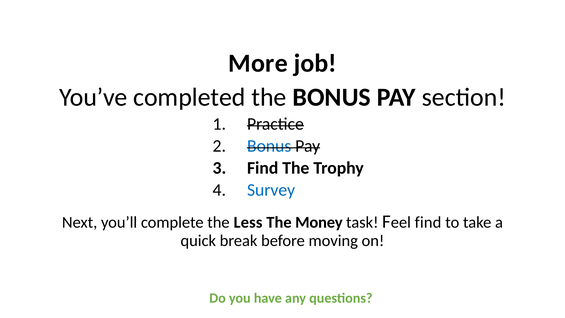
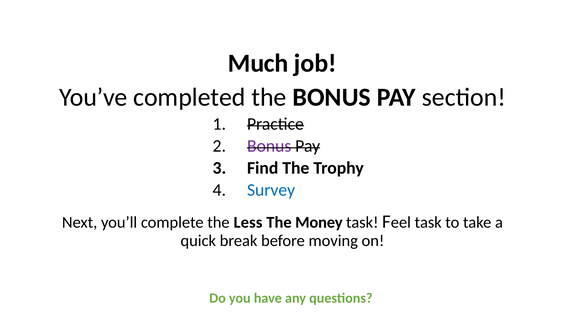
More: More -> Much
Bonus at (269, 146) colour: blue -> purple
find at (428, 222): find -> task
